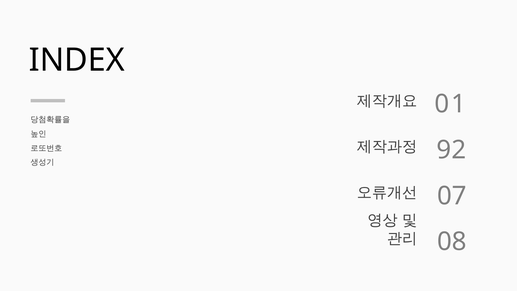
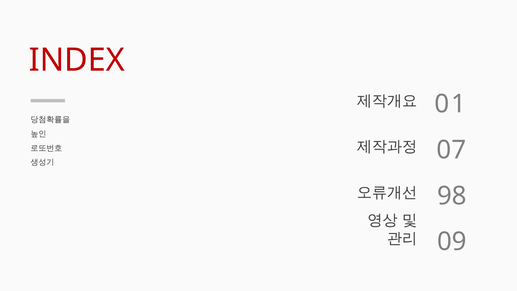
INDEX colour: black -> red
92: 92 -> 07
07: 07 -> 98
08: 08 -> 09
